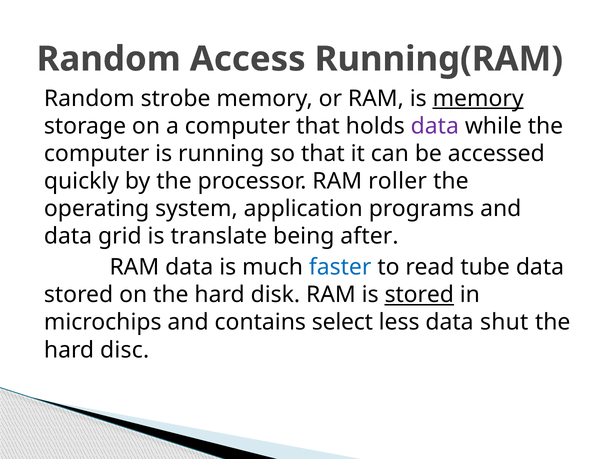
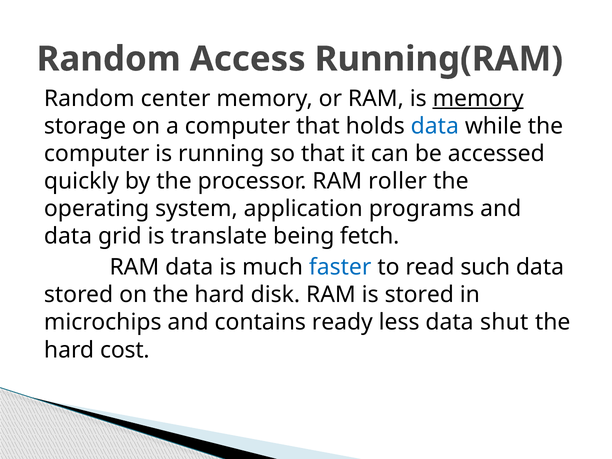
strobe: strobe -> center
data at (435, 126) colour: purple -> blue
after: after -> fetch
tube: tube -> such
stored at (419, 295) underline: present -> none
select: select -> ready
disc: disc -> cost
